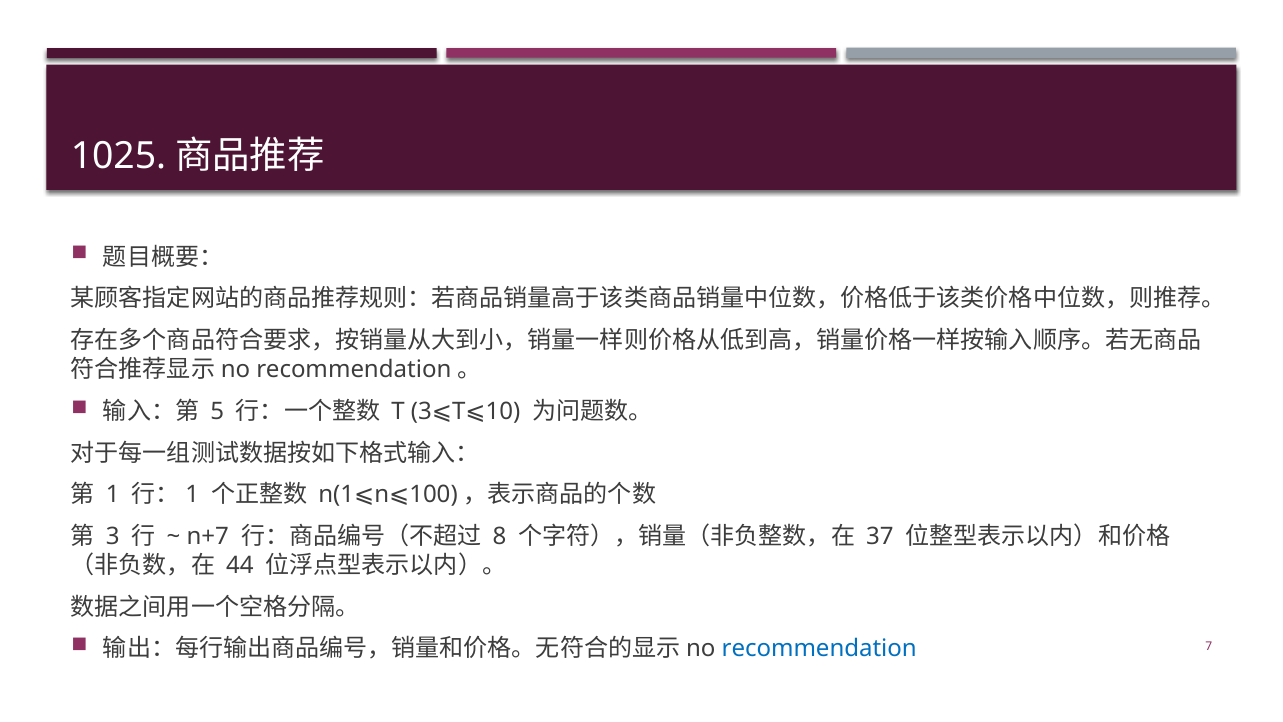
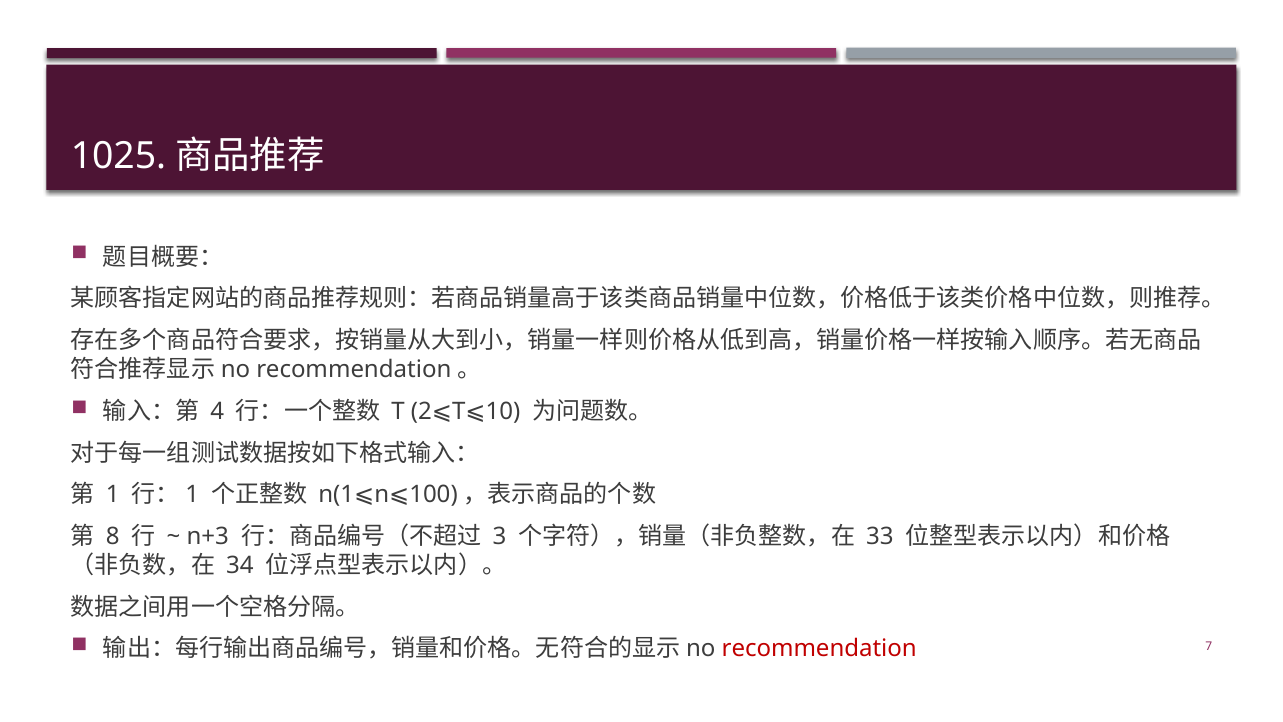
5: 5 -> 4
T 3: 3 -> 2
3 at (113, 536): 3 -> 8
n+7: n+7 -> n+3
8: 8 -> 3
37: 37 -> 33
44: 44 -> 34
recommendation colour: blue -> red
